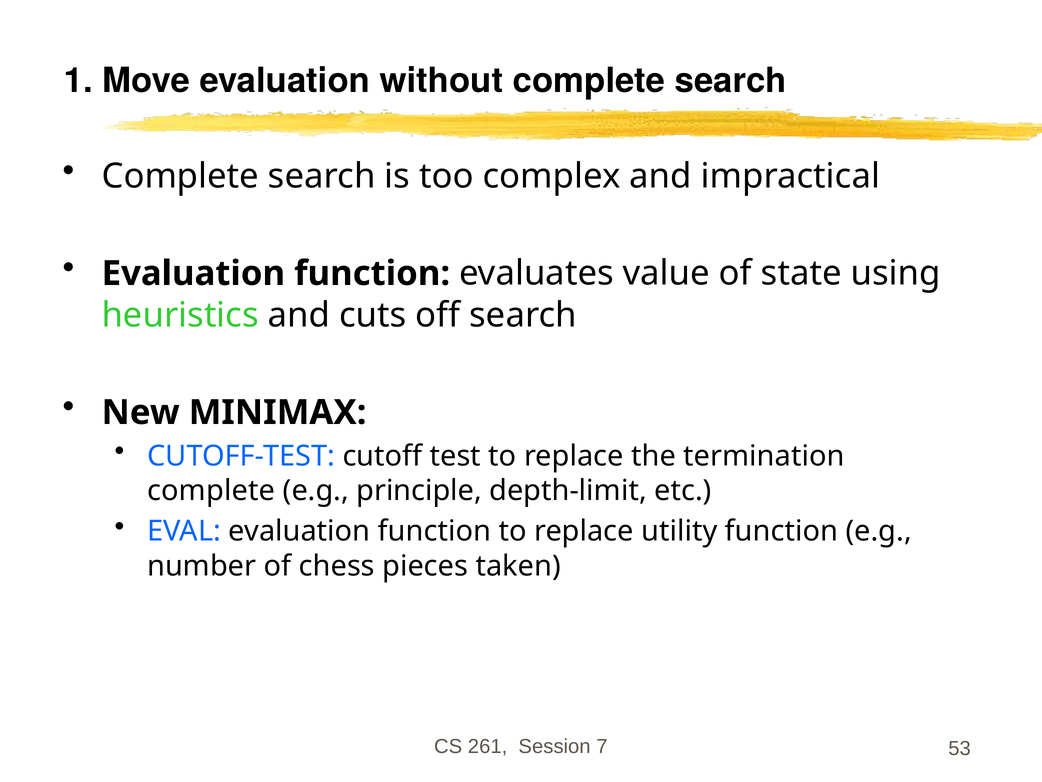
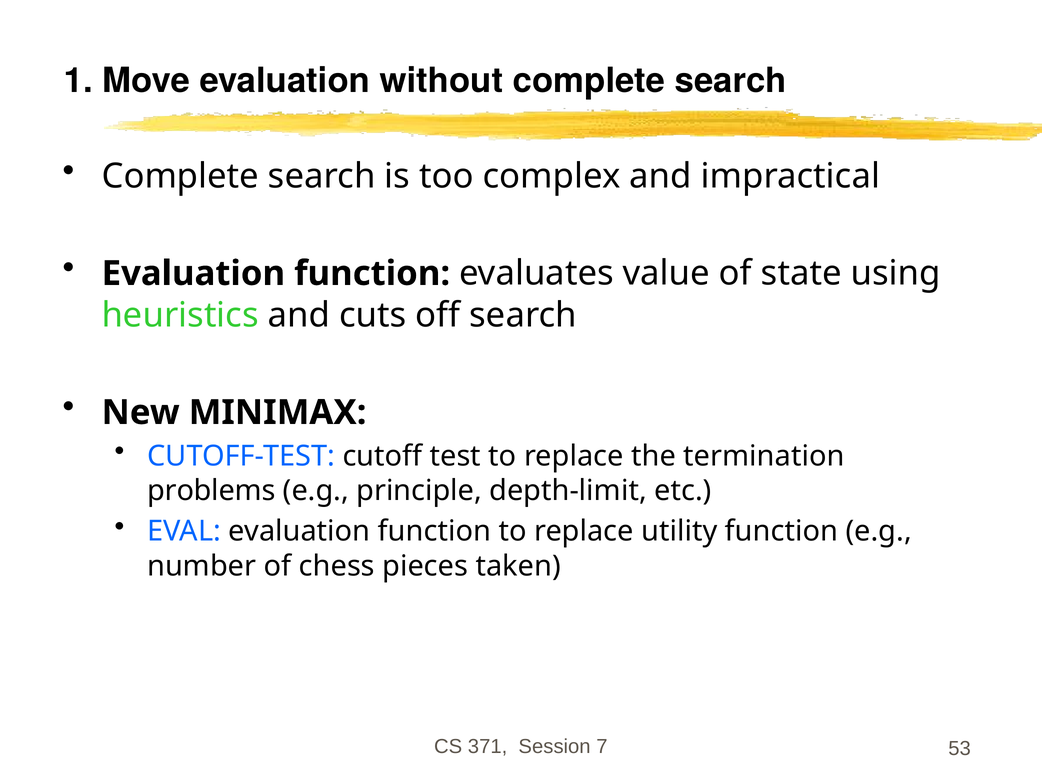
complete at (211, 491): complete -> problems
261: 261 -> 371
